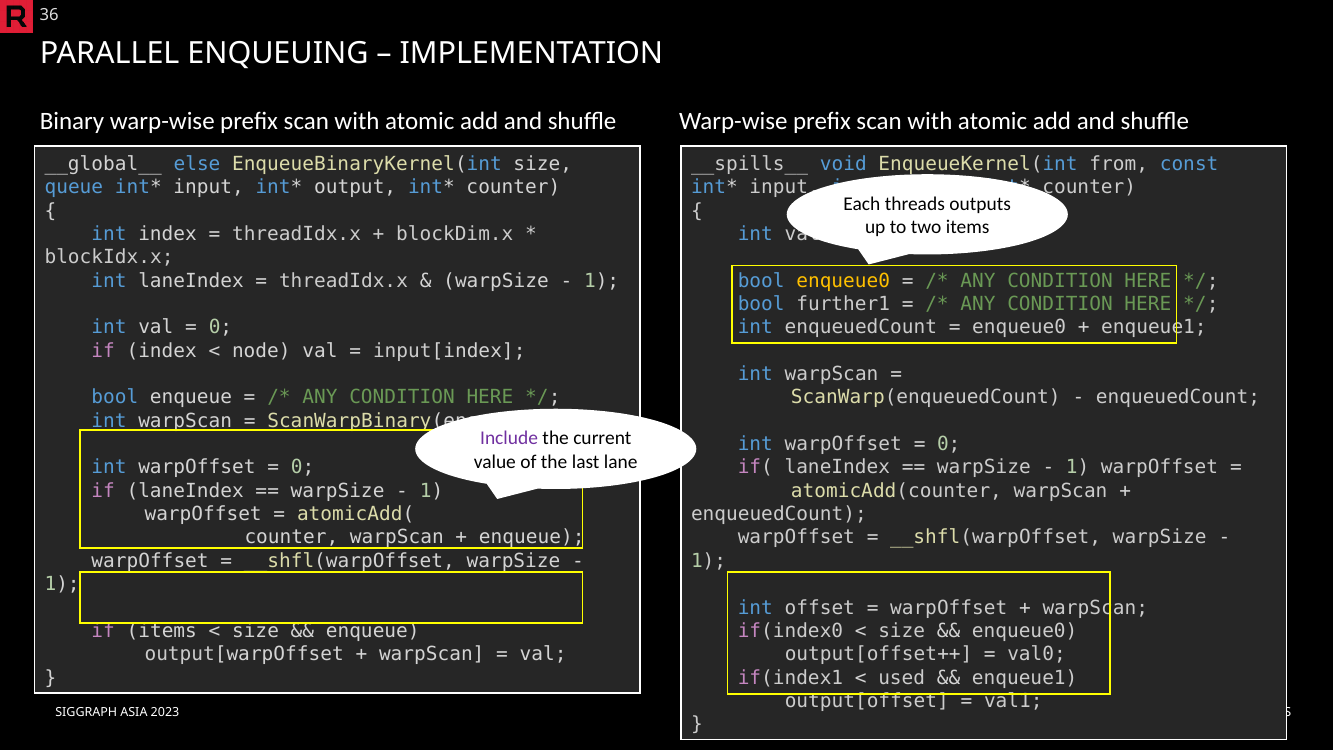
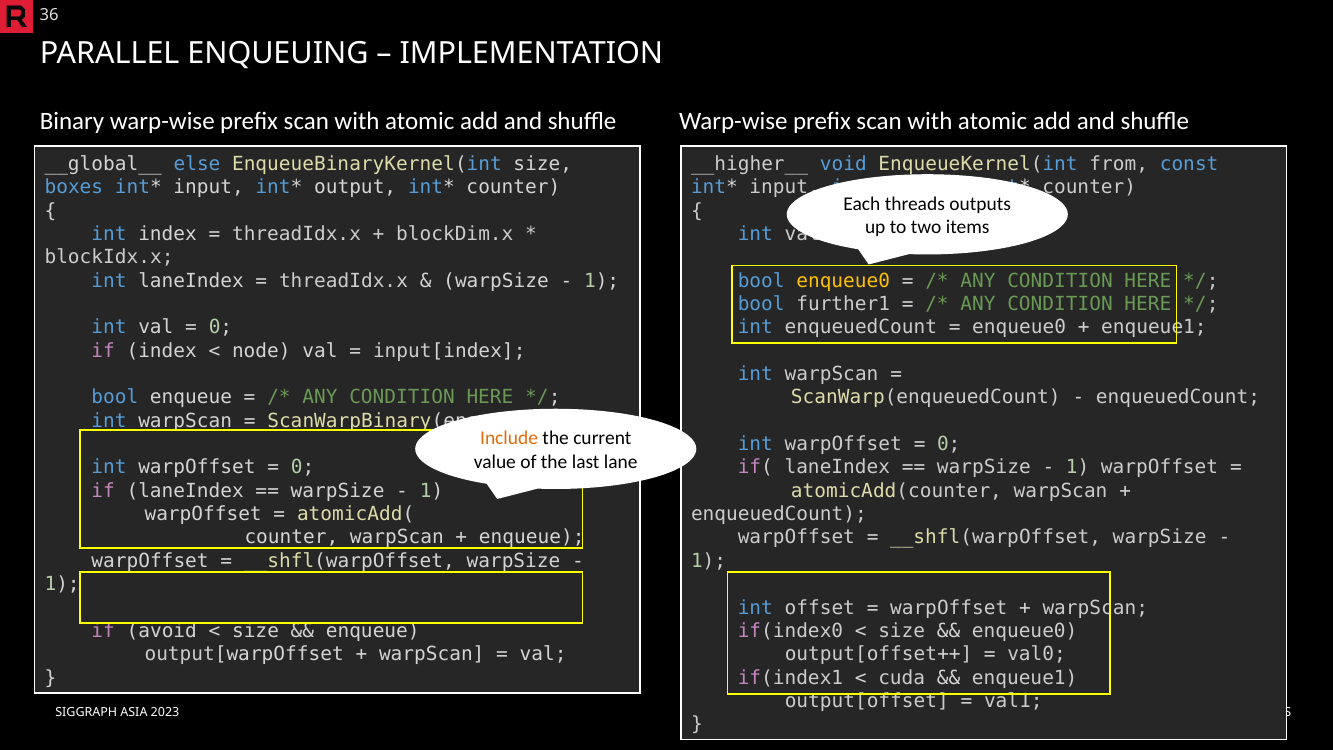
__spills__: __spills__ -> __higher__
queue: queue -> boxes
Include colour: purple -> orange
if items: items -> avoid
used: used -> cuda
